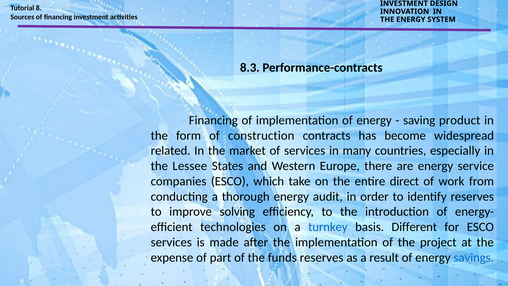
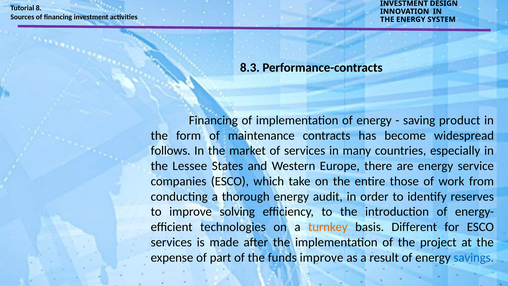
construction: construction -> maintenance
related: related -> follows
direct: direct -> those
turnkey colour: blue -> orange
funds reserves: reserves -> improve
